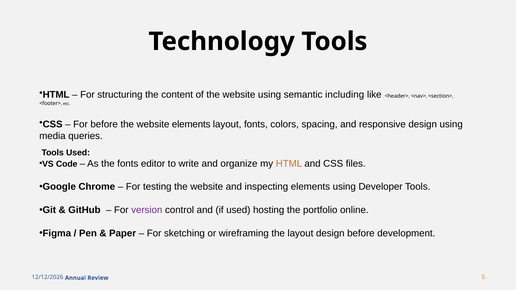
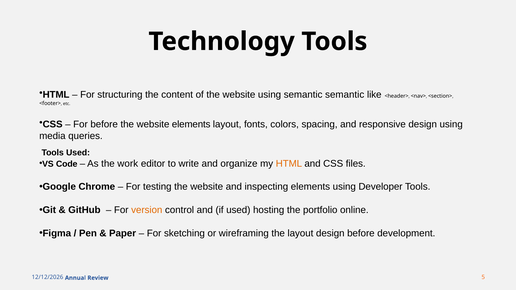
semantic including: including -> semantic
the fonts: fonts -> work
version colour: purple -> orange
